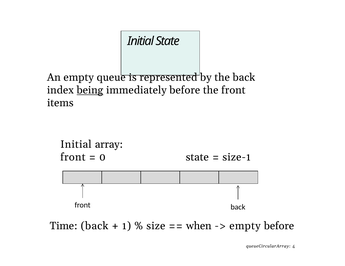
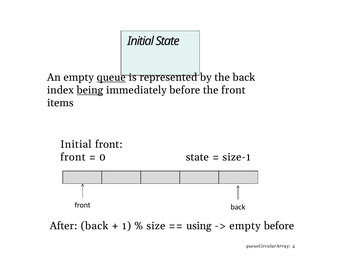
queue underline: none -> present
Initial array: array -> front
Time: Time -> After
when: when -> using
